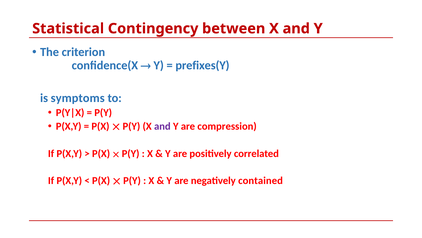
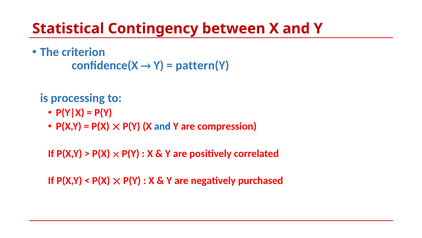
prefixes(Y: prefixes(Y -> pattern(Y
symptoms: symptoms -> processing
and at (162, 126) colour: purple -> blue
contained: contained -> purchased
